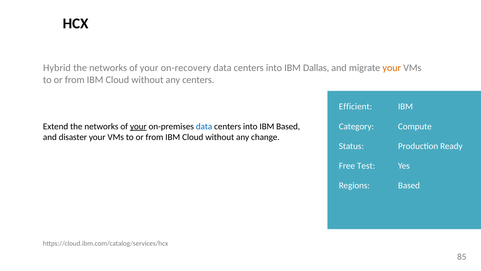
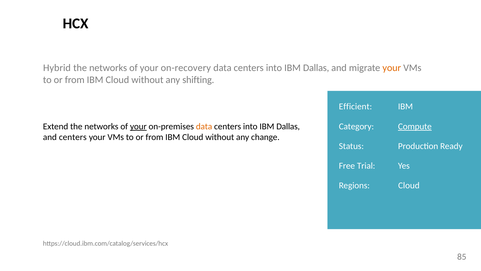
any centers: centers -> shifting
data at (204, 126) colour: blue -> orange
Based at (288, 126): Based -> Dallas
Compute underline: none -> present
and disaster: disaster -> centers
Test: Test -> Trial
Regions Based: Based -> Cloud
